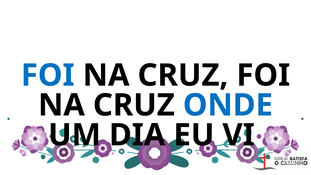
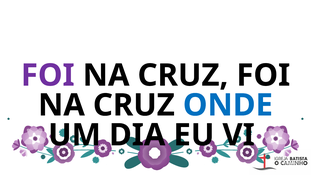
FOI at (48, 75) colour: blue -> purple
